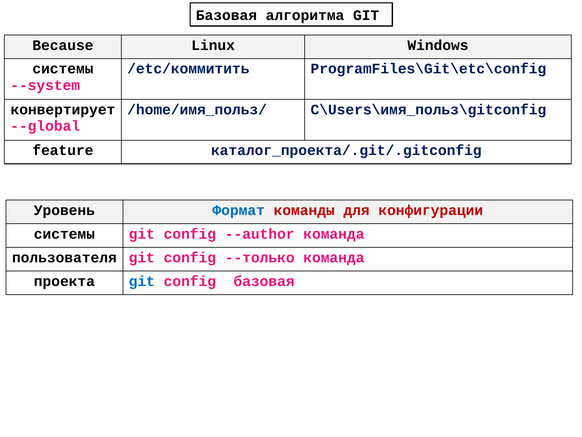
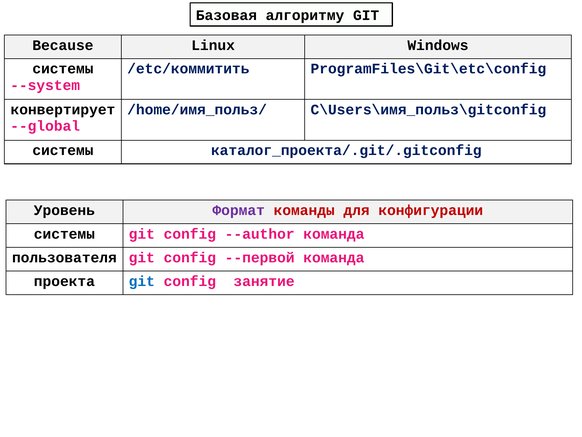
алгоритма: алгоритма -> алгоритму
feature at (63, 150): feature -> системы
Формат colour: blue -> purple
--только: --только -> --первой
config базовая: базовая -> занятие
